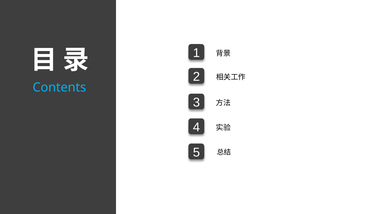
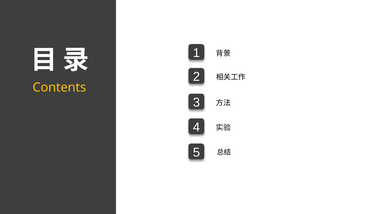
Contents colour: light blue -> yellow
